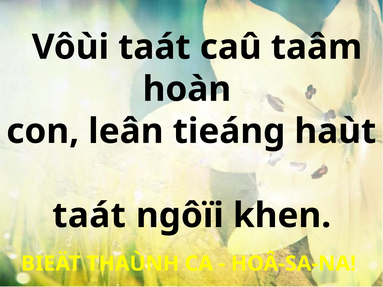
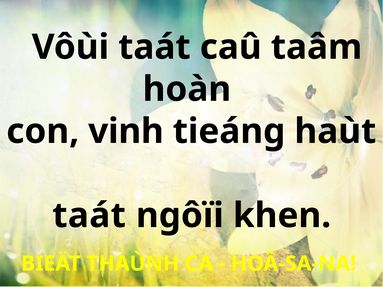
leân: leân -> vinh
